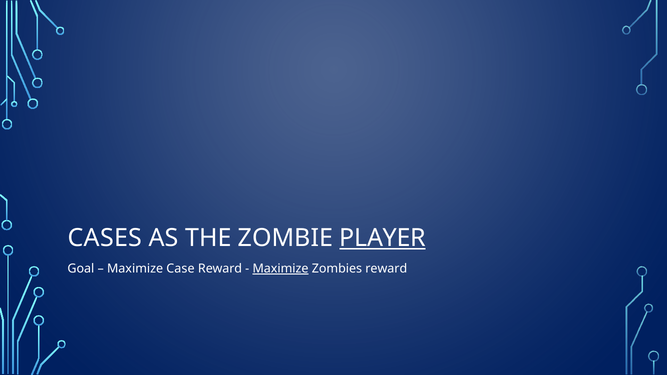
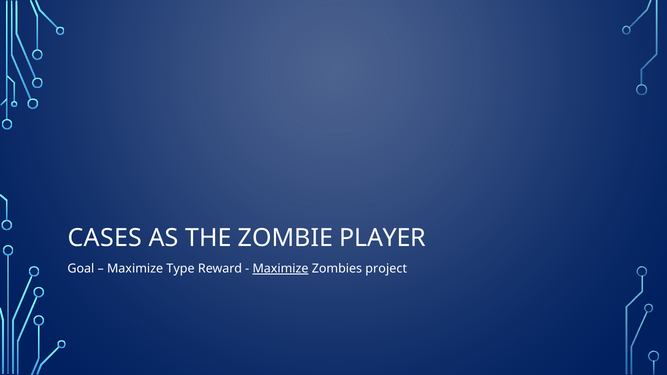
PLAYER underline: present -> none
Case: Case -> Type
Zombies reward: reward -> project
